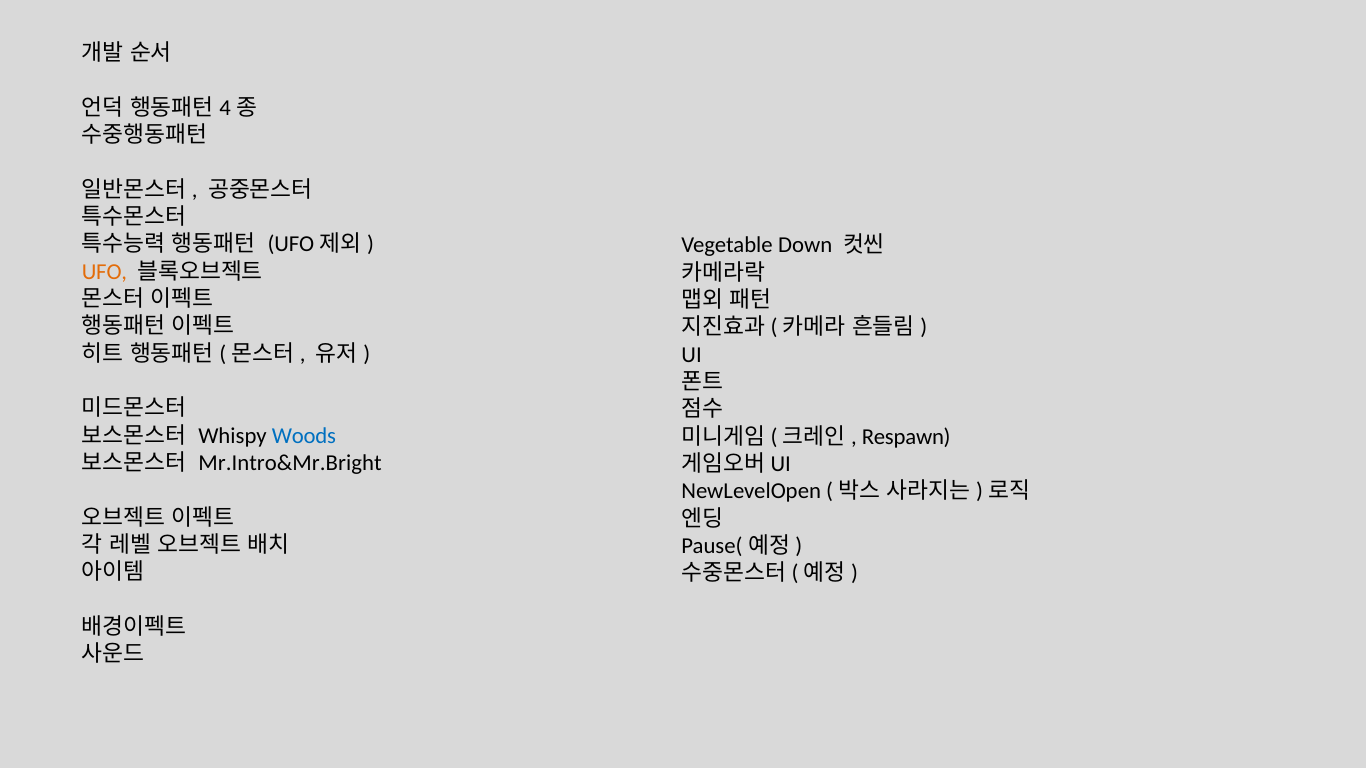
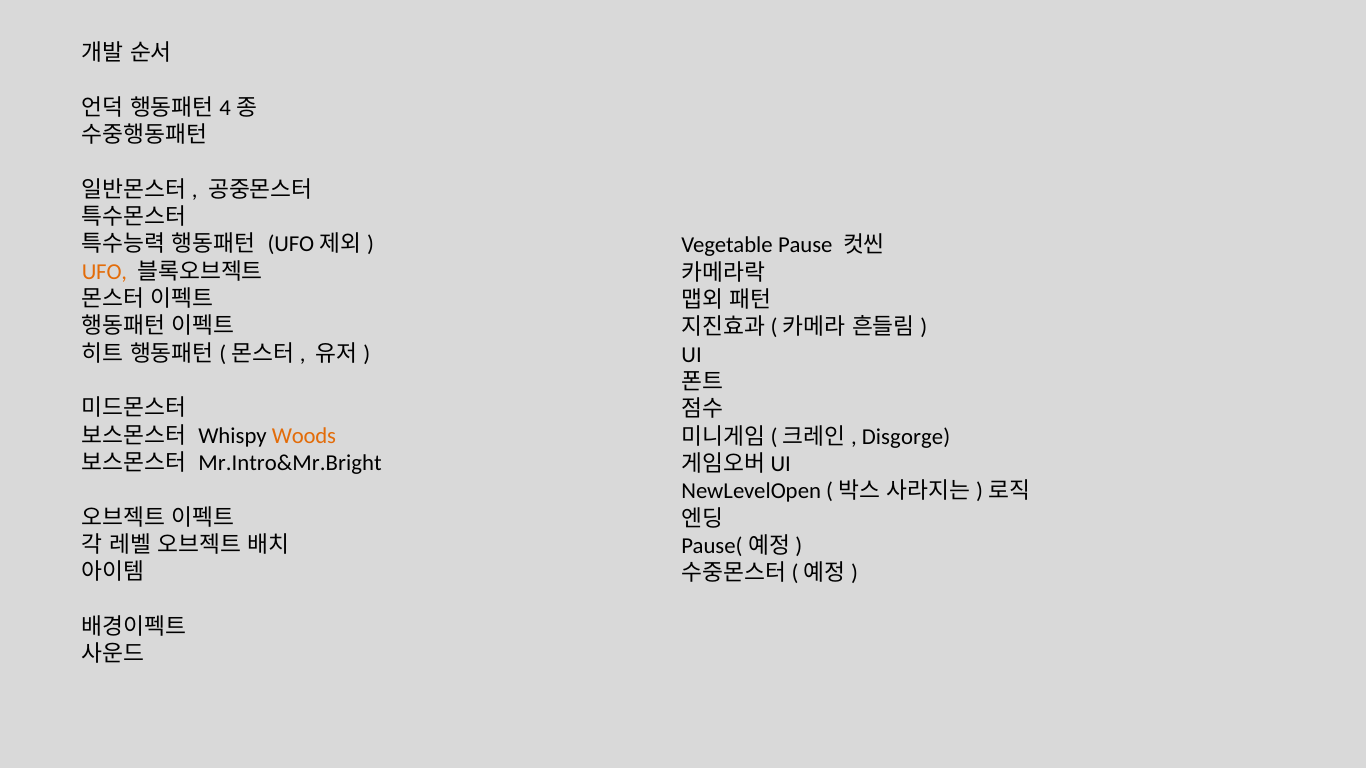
Down: Down -> Pause
Woods colour: blue -> orange
Respawn: Respawn -> Disgorge
